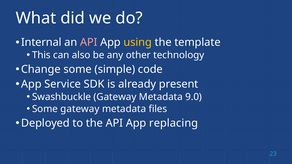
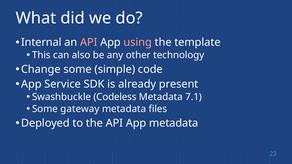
using colour: yellow -> pink
Swashbuckle Gateway: Gateway -> Codeless
9.0: 9.0 -> 7.1
App replacing: replacing -> metadata
